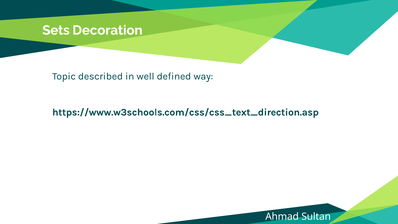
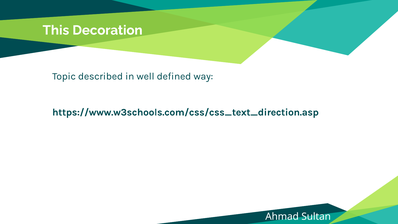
Sets: Sets -> This
